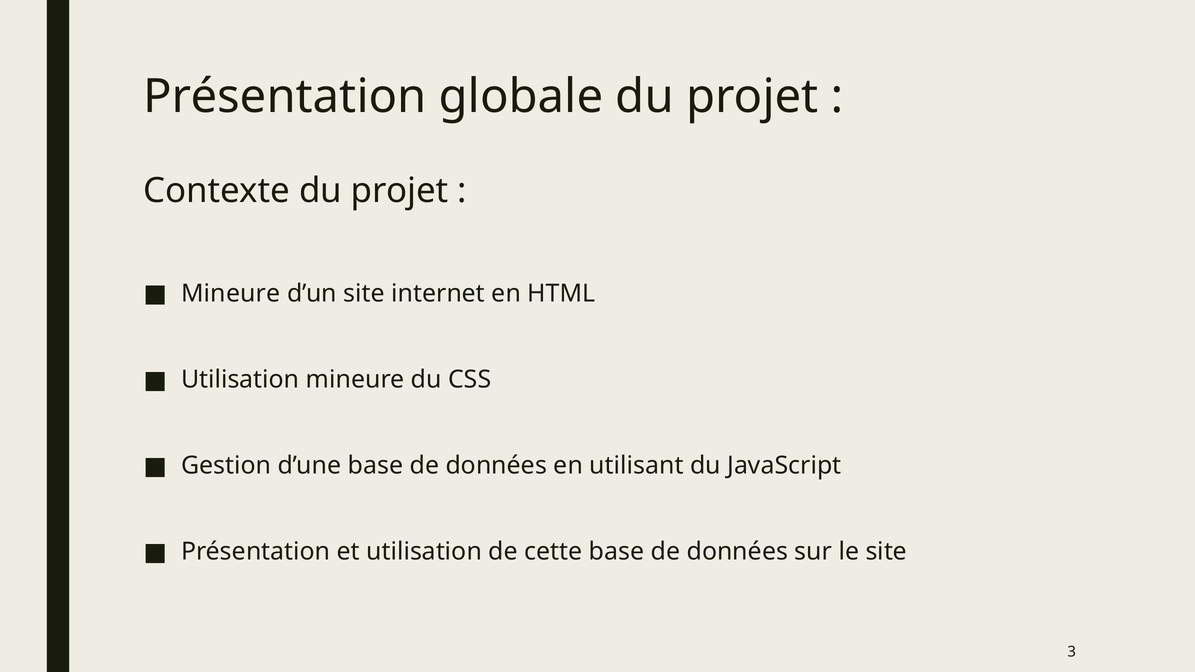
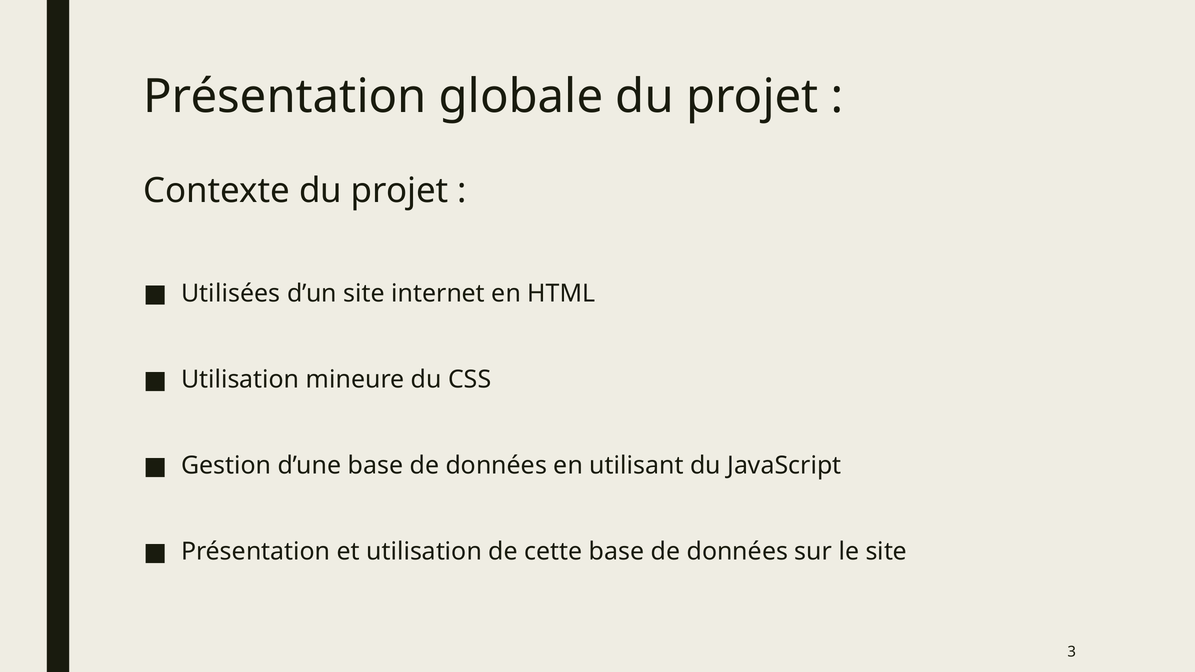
Mineure at (231, 293): Mineure -> Utilisées
